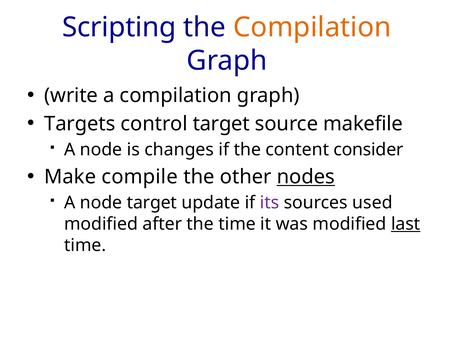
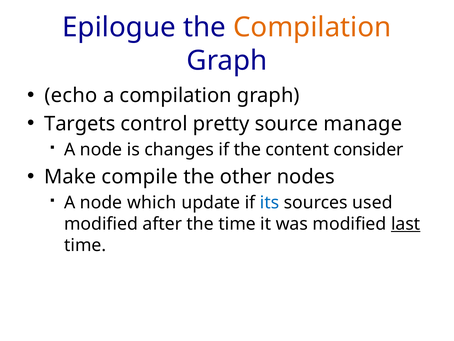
Scripting: Scripting -> Epilogue
write: write -> echo
control target: target -> pretty
makefile: makefile -> manage
nodes underline: present -> none
node target: target -> which
its colour: purple -> blue
